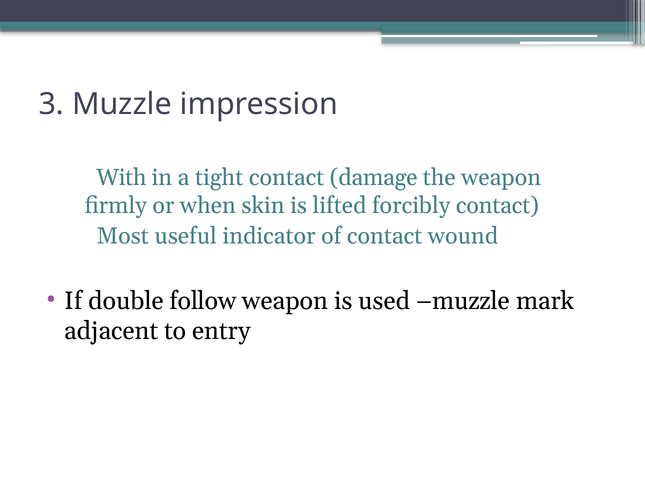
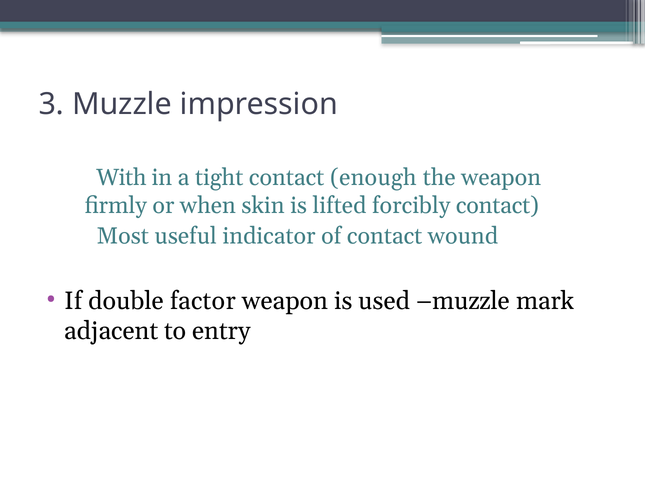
damage: damage -> enough
follow: follow -> factor
